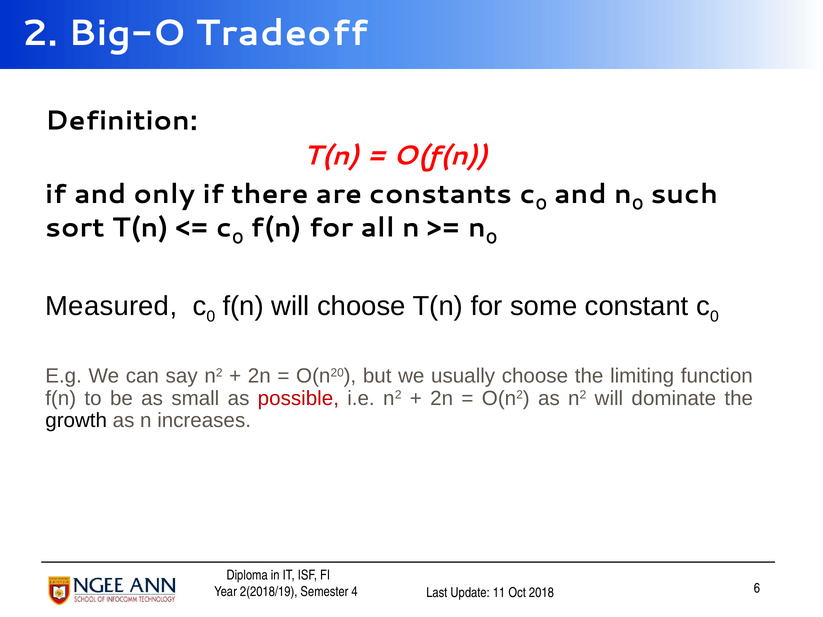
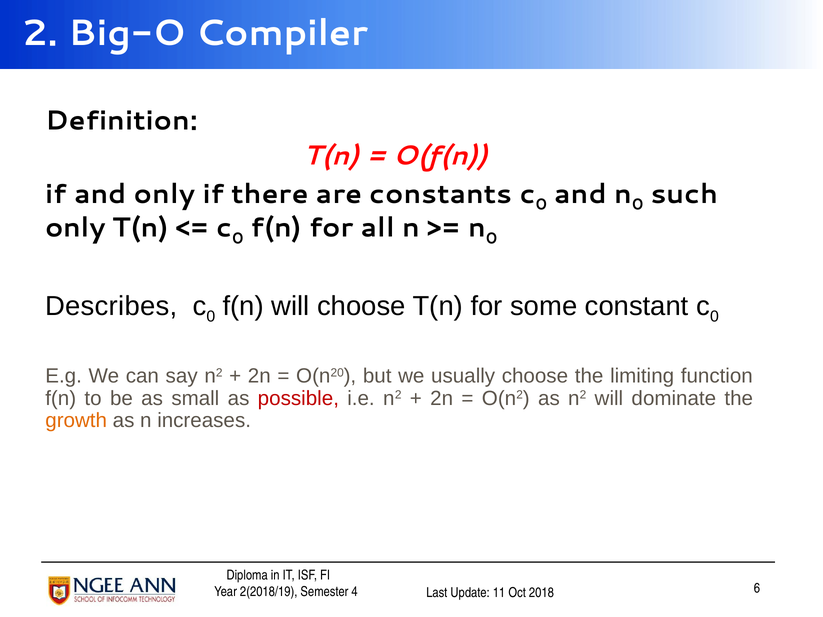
Tradeoff: Tradeoff -> Compiler
sort at (75, 228): sort -> only
Measured: Measured -> Describes
growth colour: black -> orange
